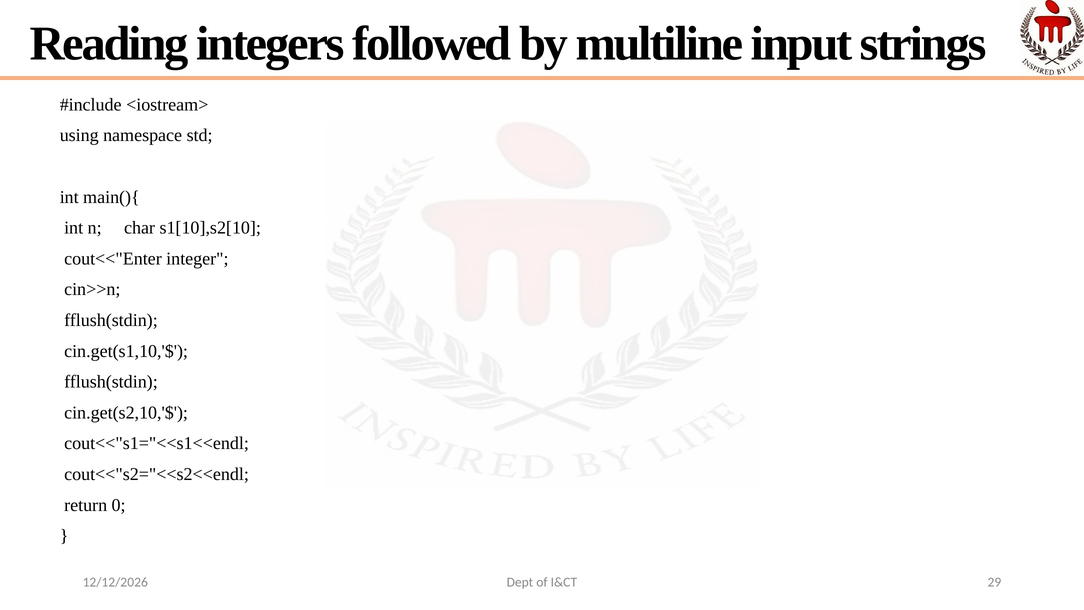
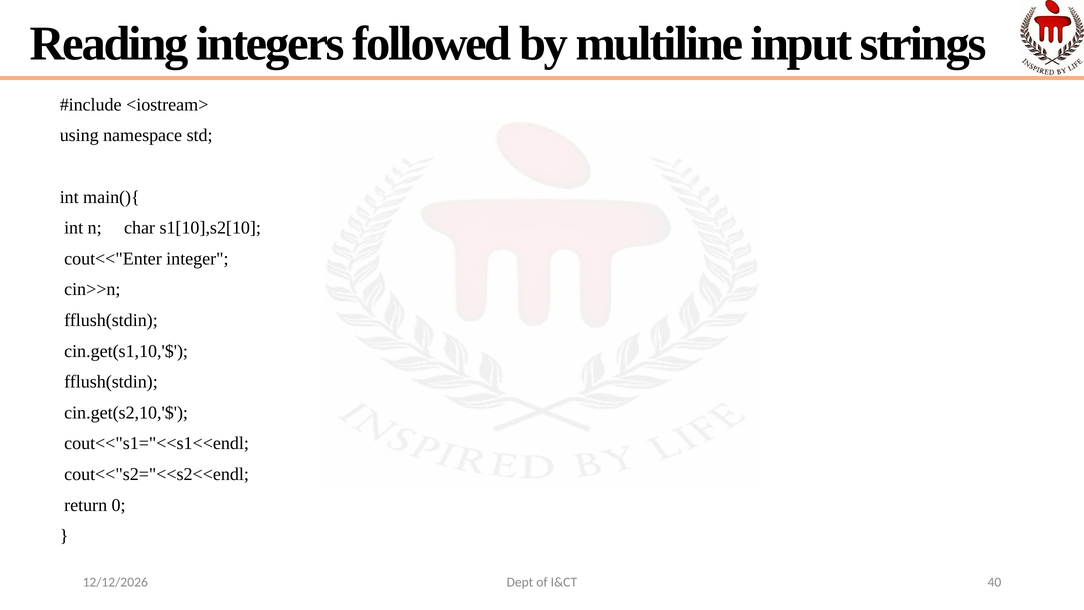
29: 29 -> 40
